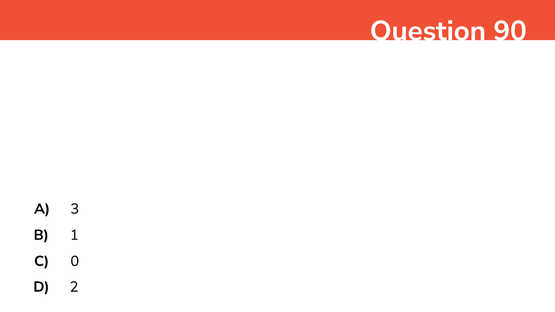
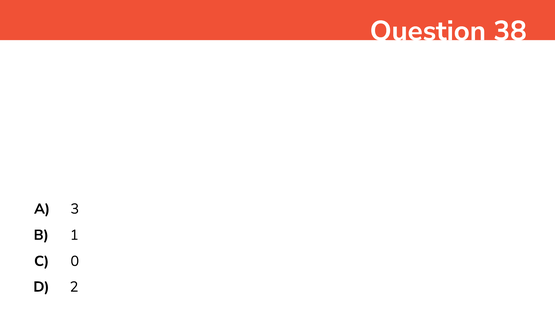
90: 90 -> 38
